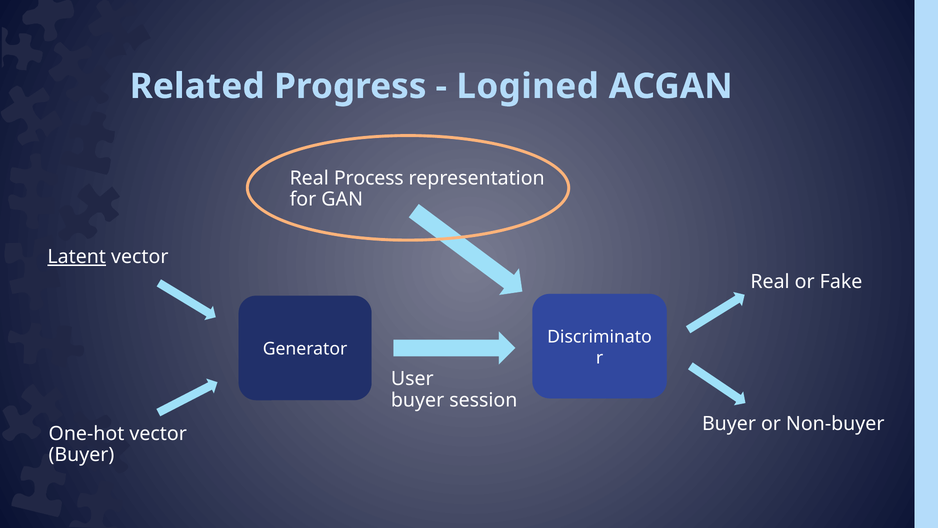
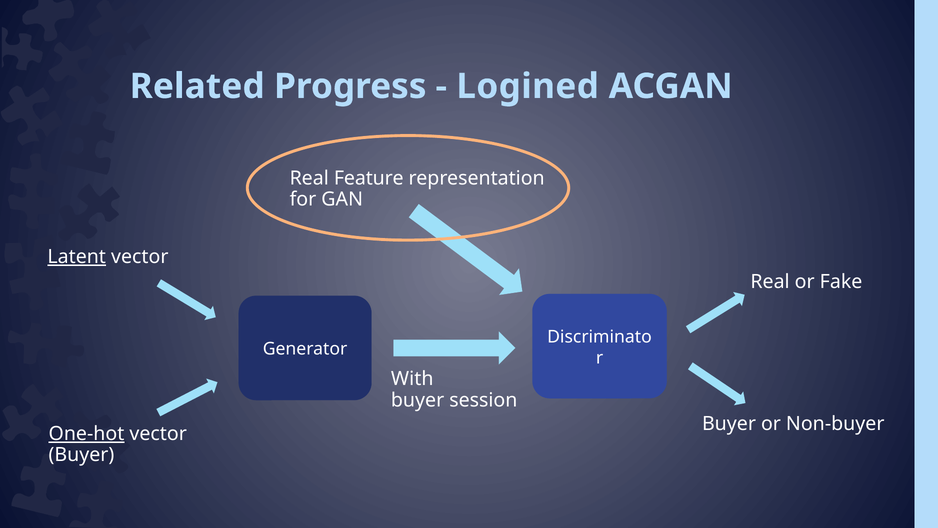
Process: Process -> Feature
User: User -> With
One-hot underline: none -> present
